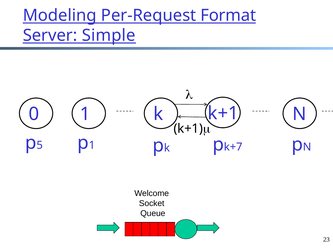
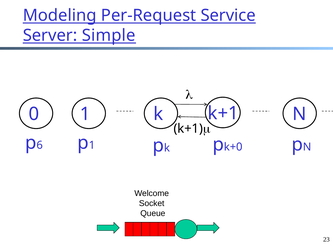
Format: Format -> Service
5: 5 -> 6
k+7: k+7 -> k+0
